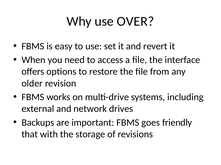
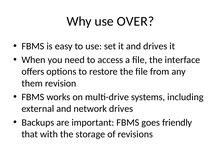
and revert: revert -> drives
older: older -> them
